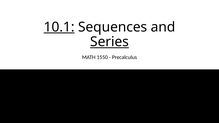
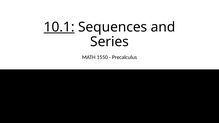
Series underline: present -> none
